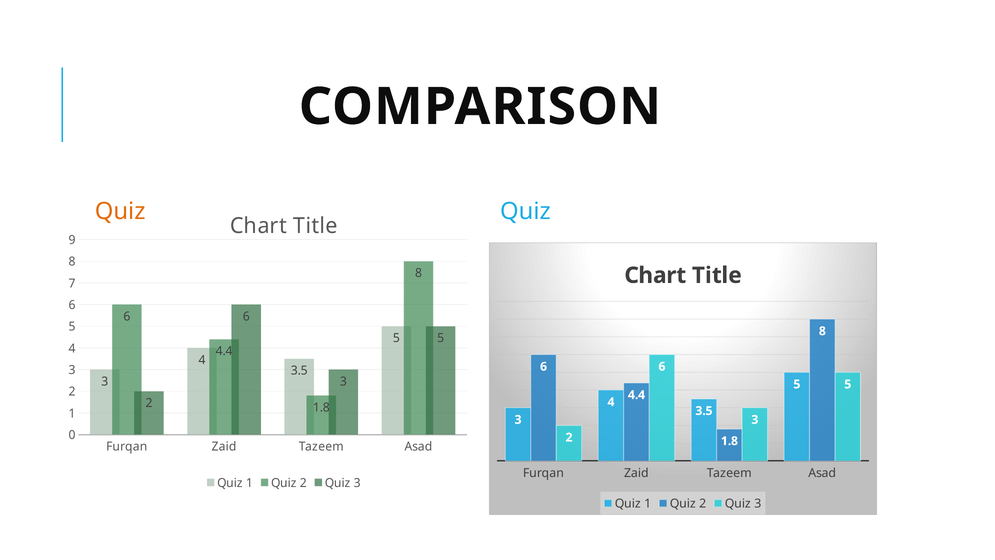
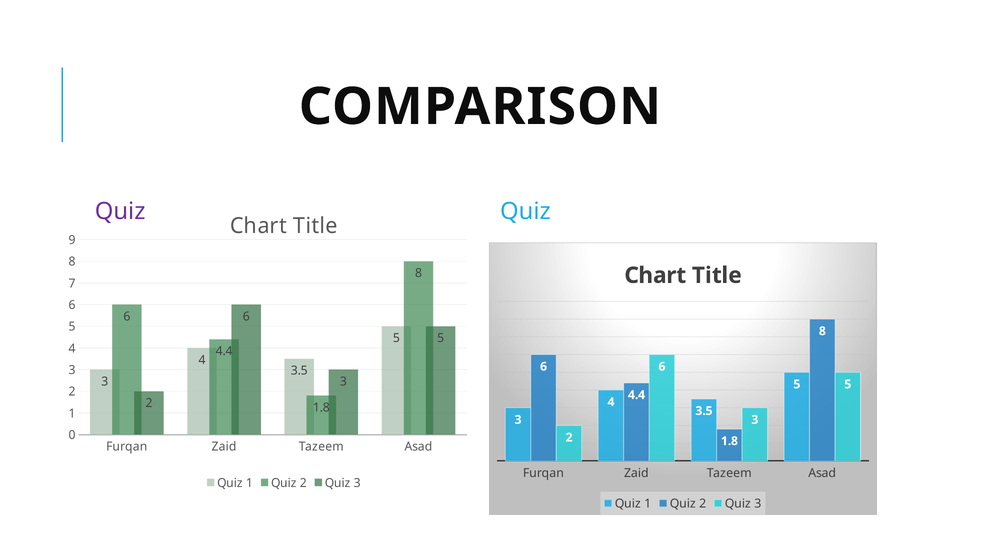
Quiz at (120, 211) colour: orange -> purple
